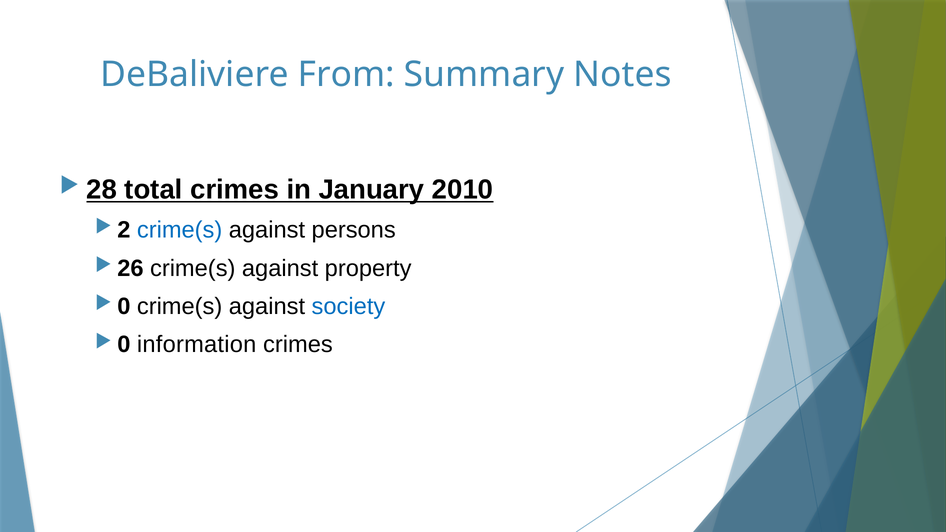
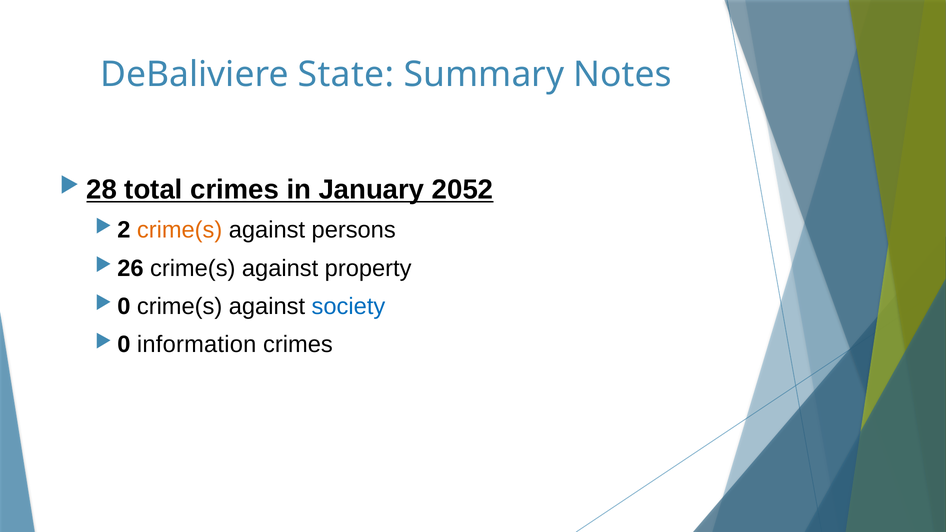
From: From -> State
2010: 2010 -> 2052
crime(s at (180, 230) colour: blue -> orange
